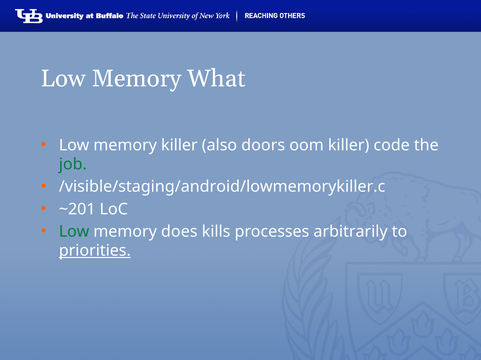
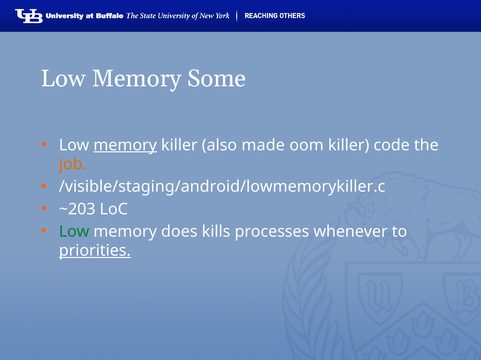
What: What -> Some
memory at (125, 145) underline: none -> present
doors: doors -> made
job colour: green -> orange
~201: ~201 -> ~203
arbitrarily: arbitrarily -> whenever
